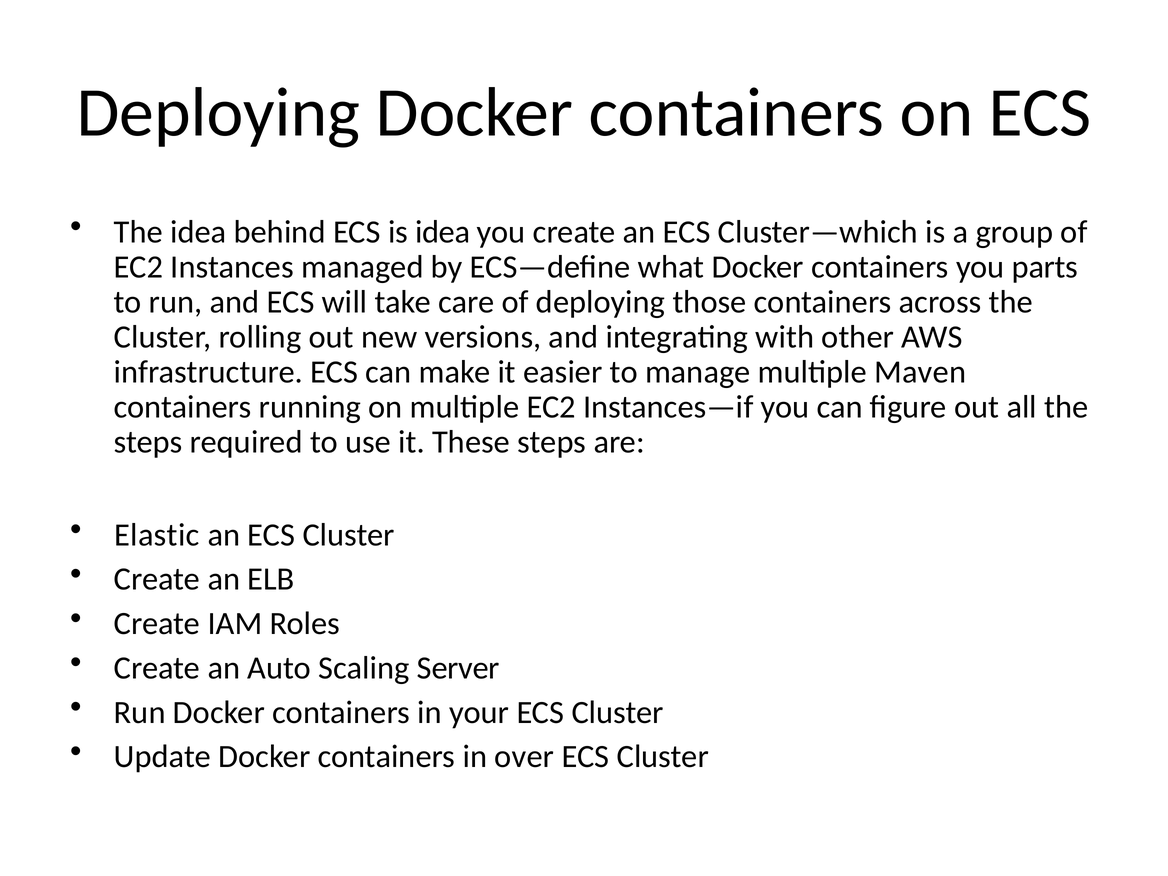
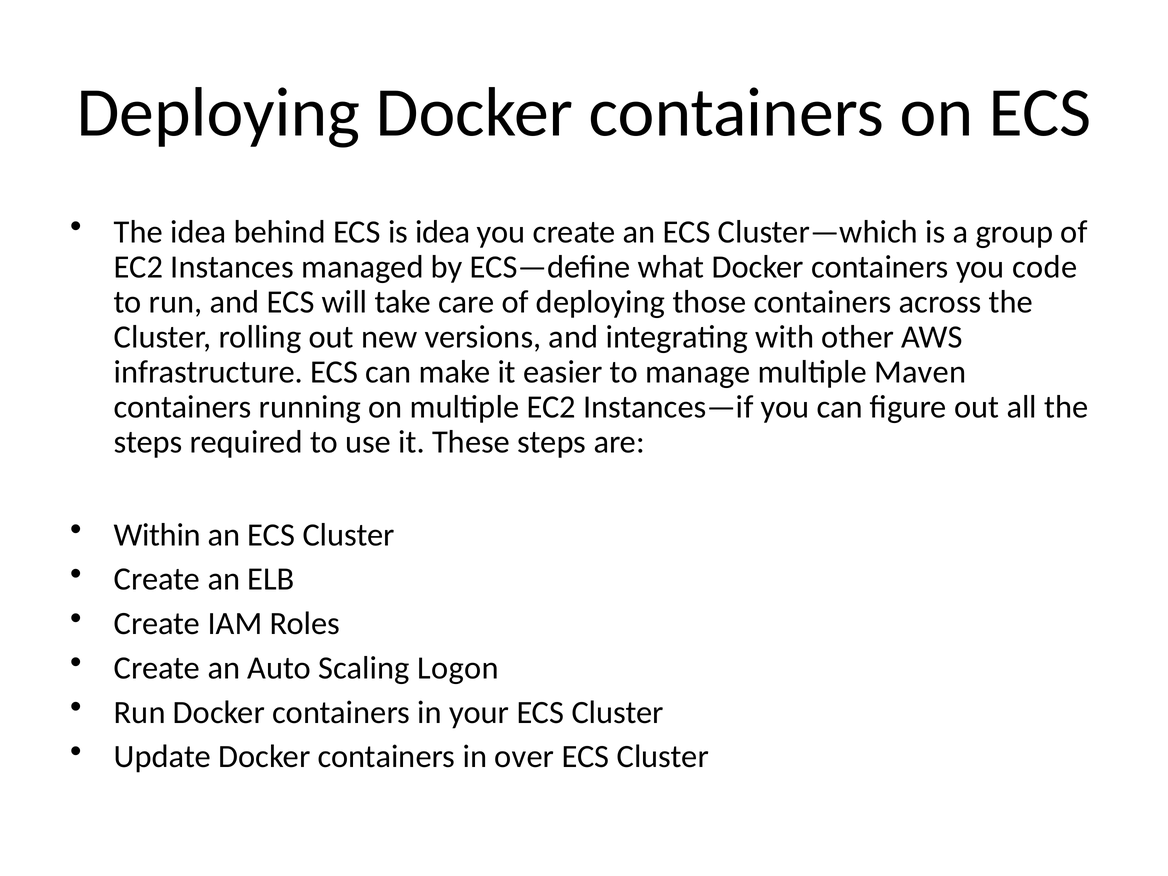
parts: parts -> code
Elastic: Elastic -> Within
Server: Server -> Logon
